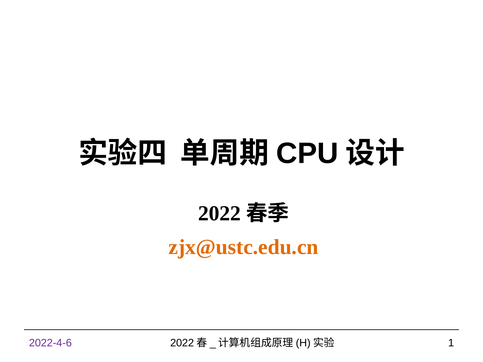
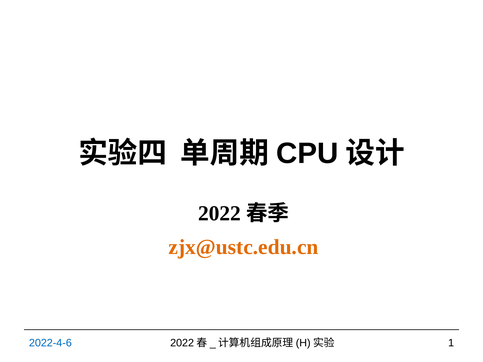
2022-4-6 colour: purple -> blue
